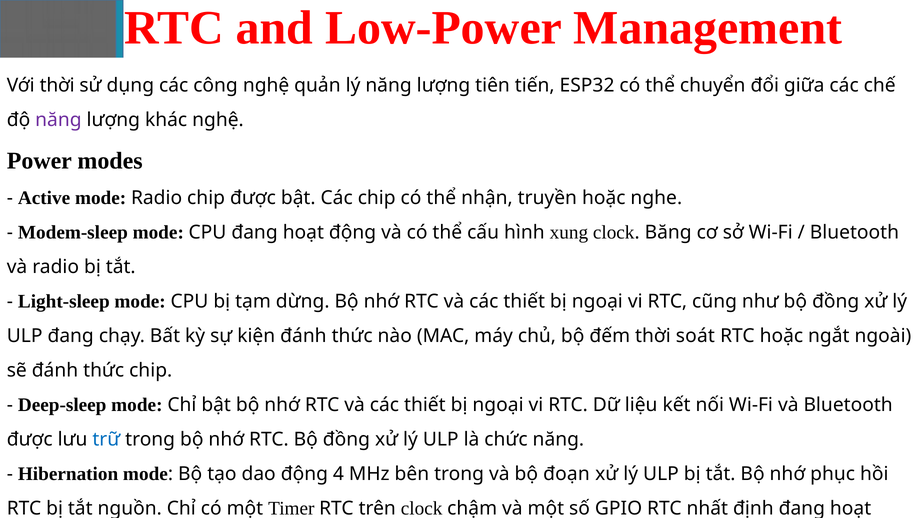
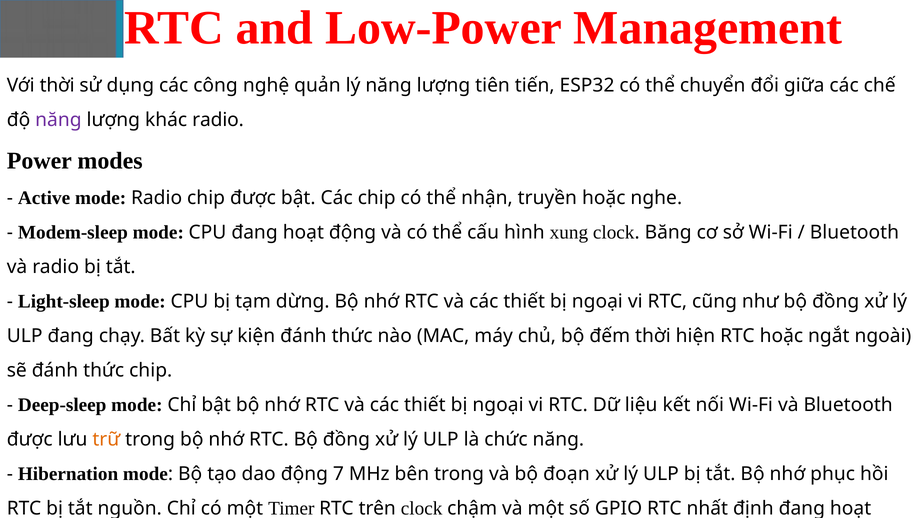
khác nghệ: nghệ -> radio
soát: soát -> hiện
trữ colour: blue -> orange
4: 4 -> 7
